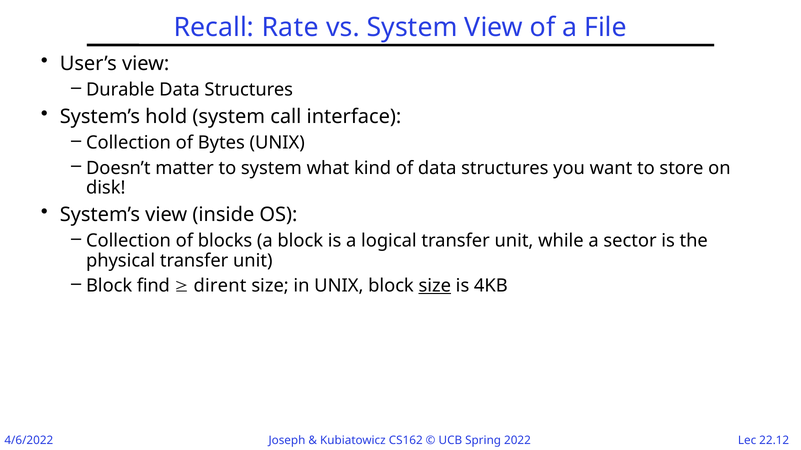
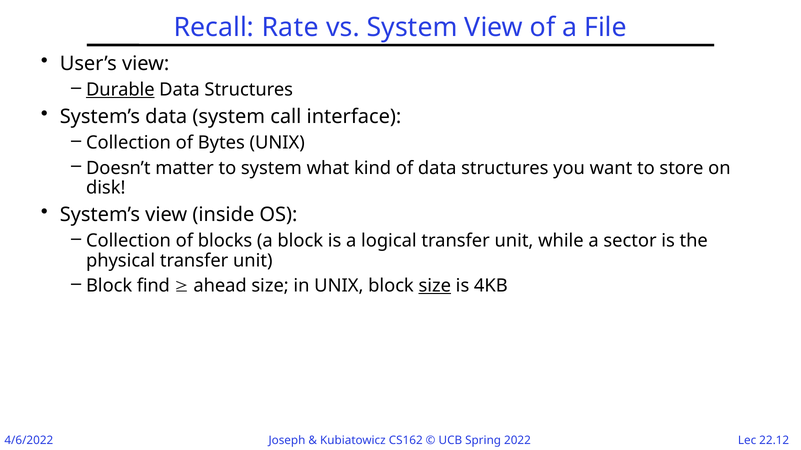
Durable underline: none -> present
System’s hold: hold -> data
dirent: dirent -> ahead
